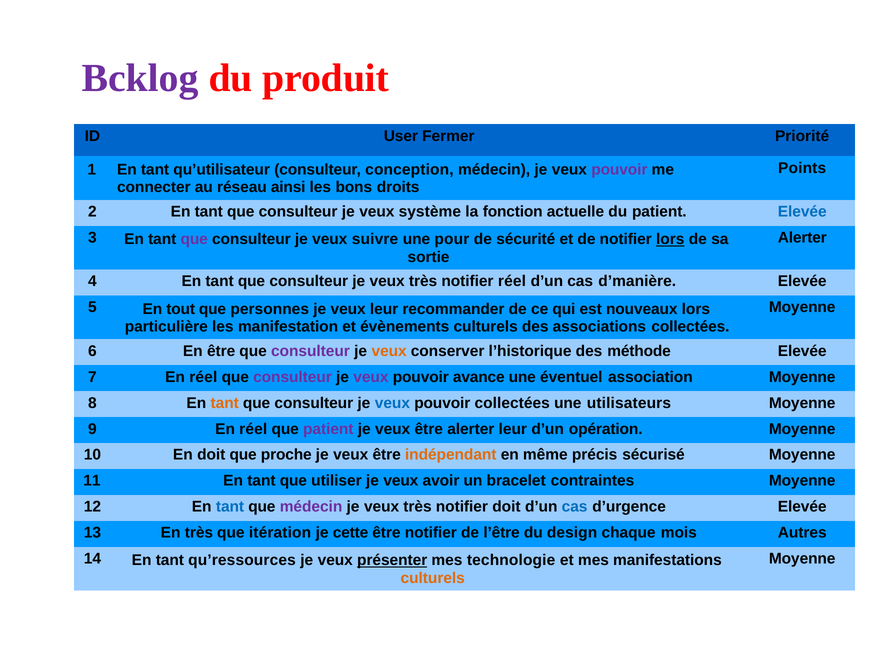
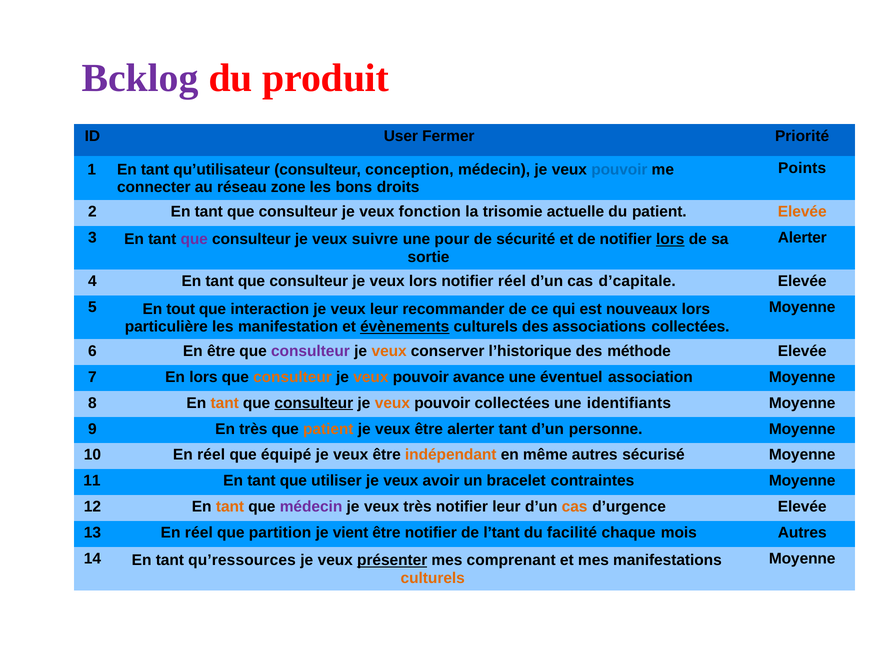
pouvoir at (619, 170) colour: purple -> blue
ainsi: ainsi -> zone
système: système -> fonction
fonction: fonction -> trisomie
Elevée at (802, 212) colour: blue -> orange
consulteur je veux très: très -> lors
d’manière: d’manière -> d’capitale
personnes: personnes -> interaction
évènements underline: none -> present
7 En réel: réel -> lors
consulteur at (292, 377) colour: purple -> orange
veux at (371, 377) colour: purple -> orange
consulteur at (314, 403) underline: none -> present
veux at (392, 403) colour: blue -> orange
utilisateurs: utilisateurs -> identifiants
9 En réel: réel -> très
patient at (328, 429) colour: purple -> orange
alerter leur: leur -> tant
opération: opération -> personne
10 En doit: doit -> réel
proche: proche -> équipé
même précis: précis -> autres
tant at (230, 507) colour: blue -> orange
notifier doit: doit -> leur
cas at (575, 507) colour: blue -> orange
13 En très: très -> réel
itération: itération -> partition
cette: cette -> vient
l’être: l’être -> l’tant
design: design -> facilité
technologie: technologie -> comprenant
